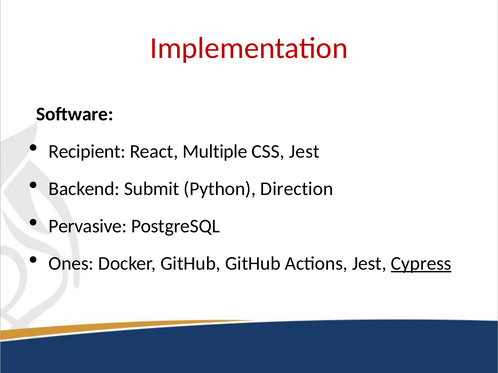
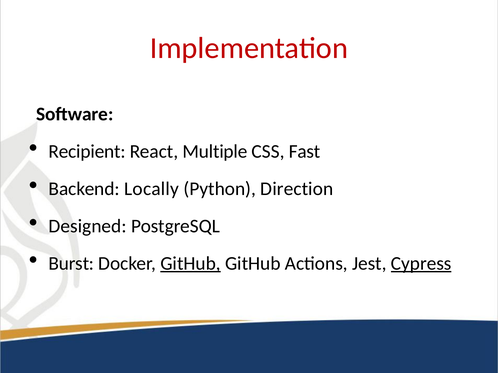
CSS Jest: Jest -> Fast
Submit: Submit -> Locally
Pervasive: Pervasive -> Designed
Ones: Ones -> Burst
GitHub at (191, 264) underline: none -> present
